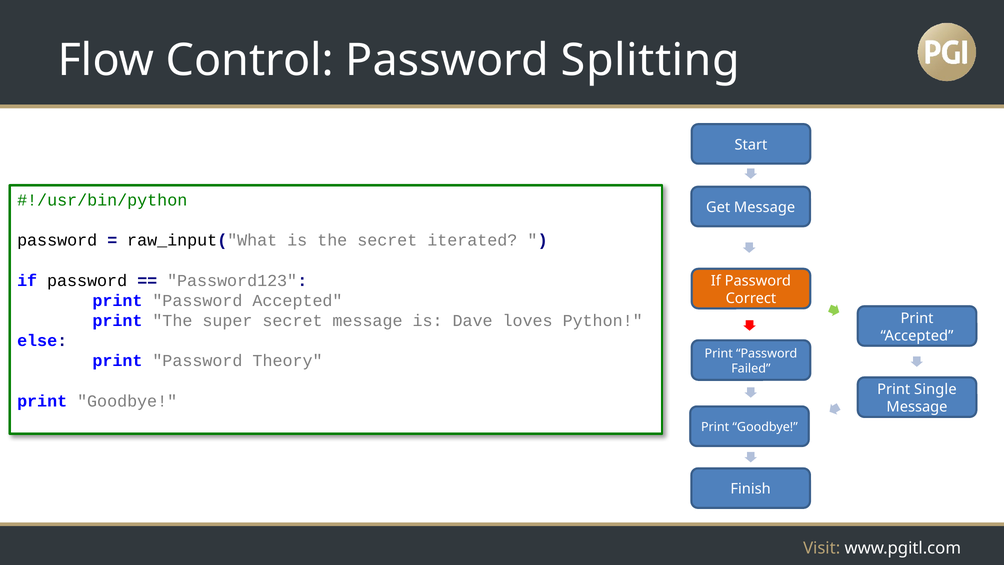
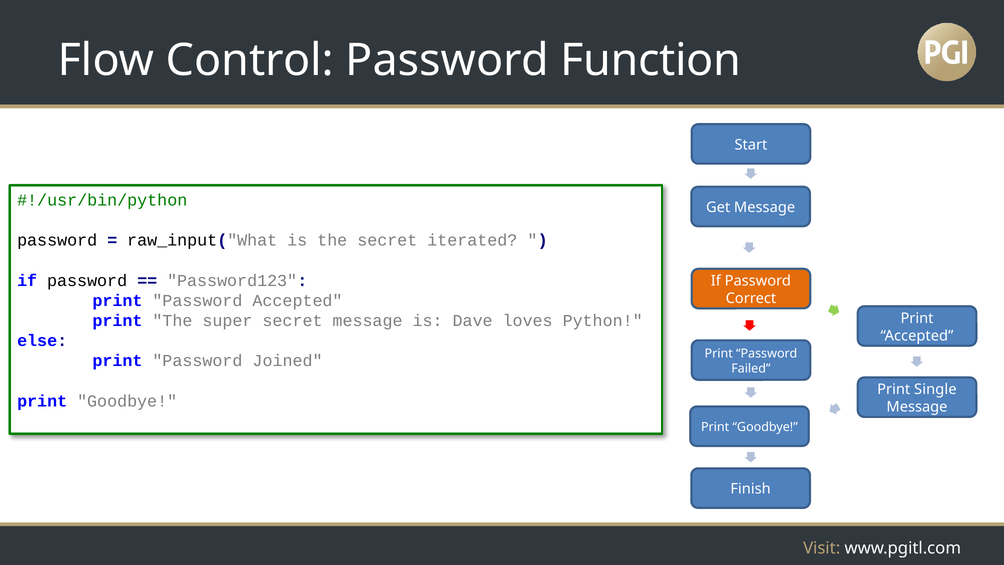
Splitting: Splitting -> Function
Theory: Theory -> Joined
